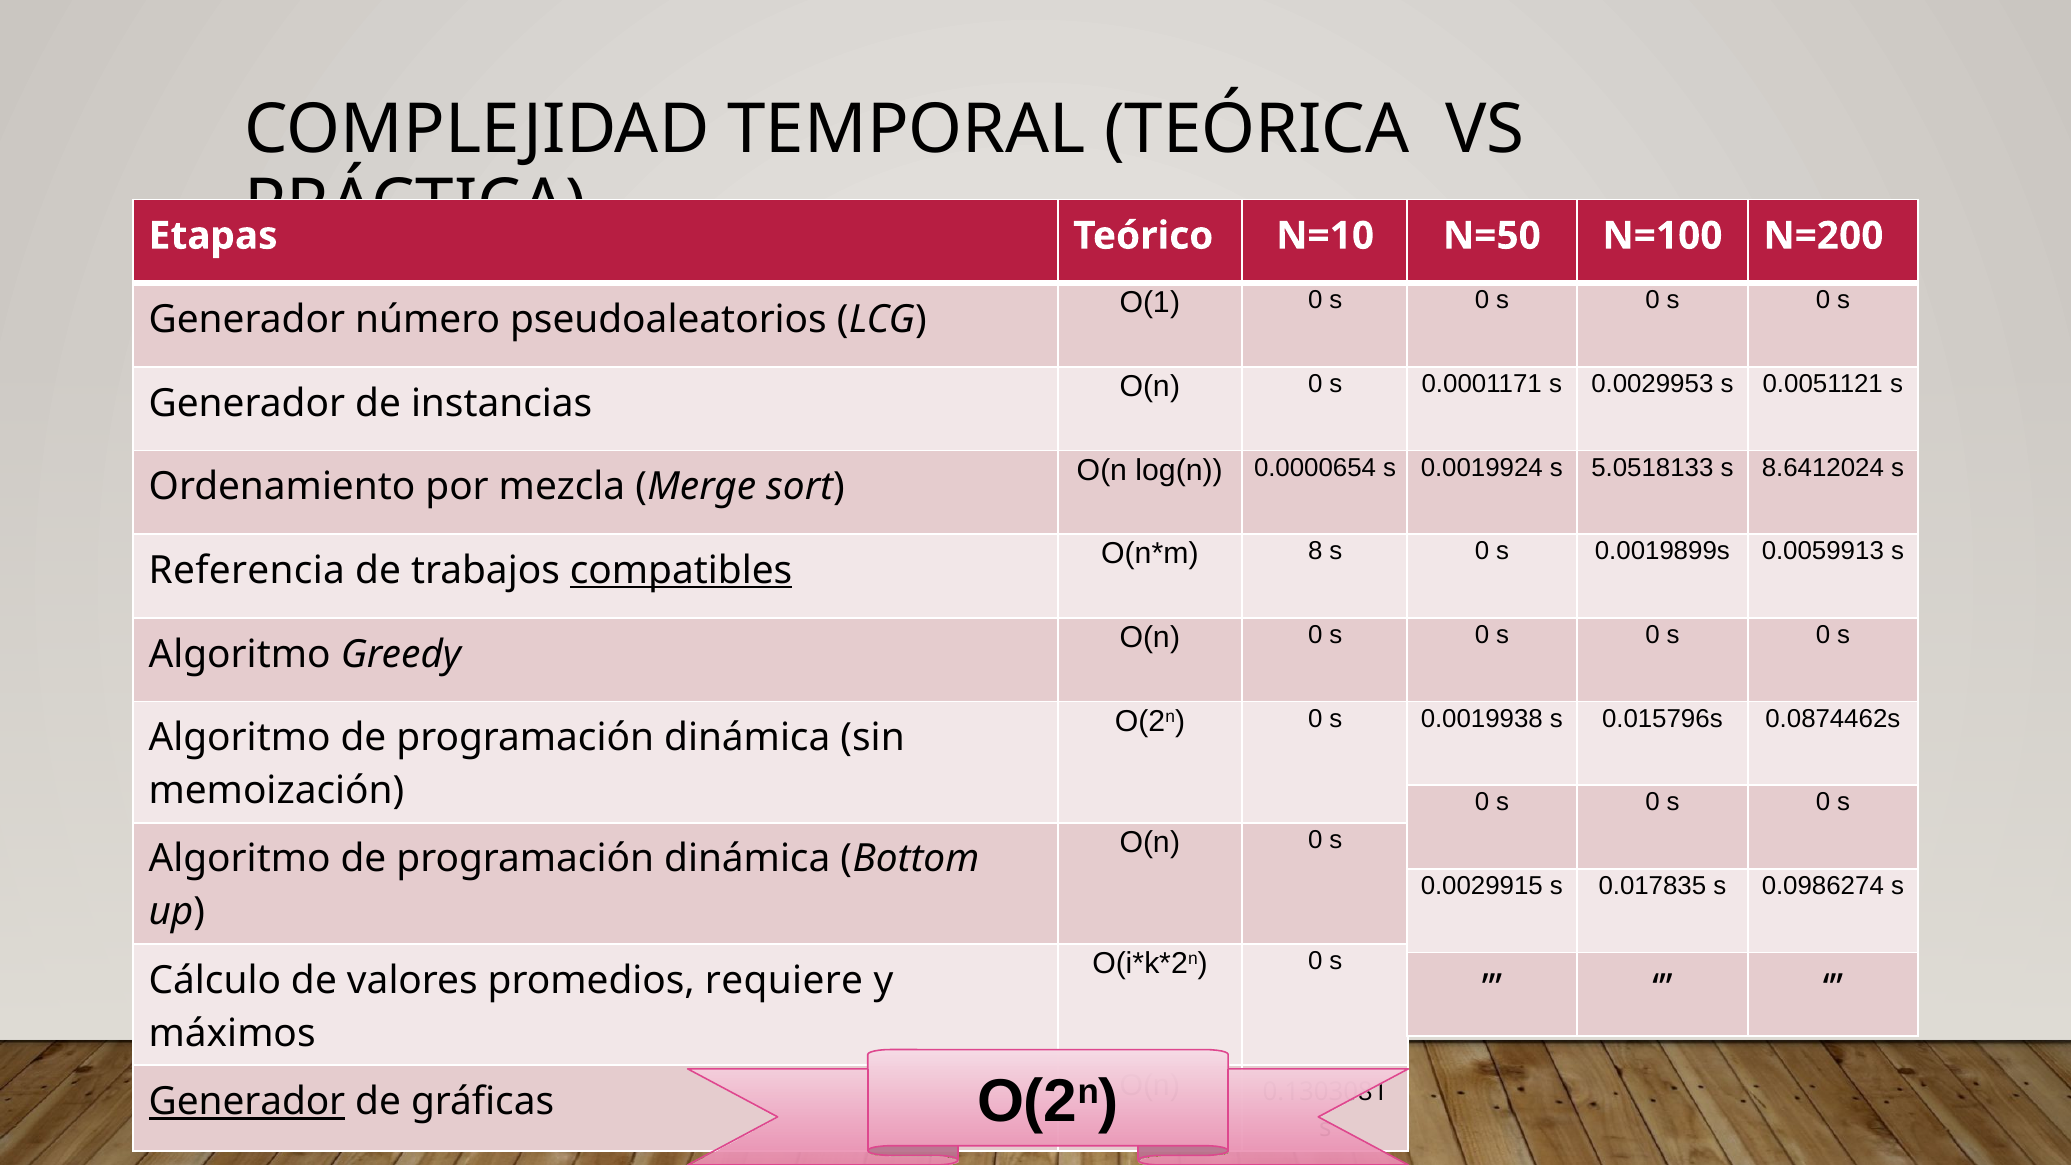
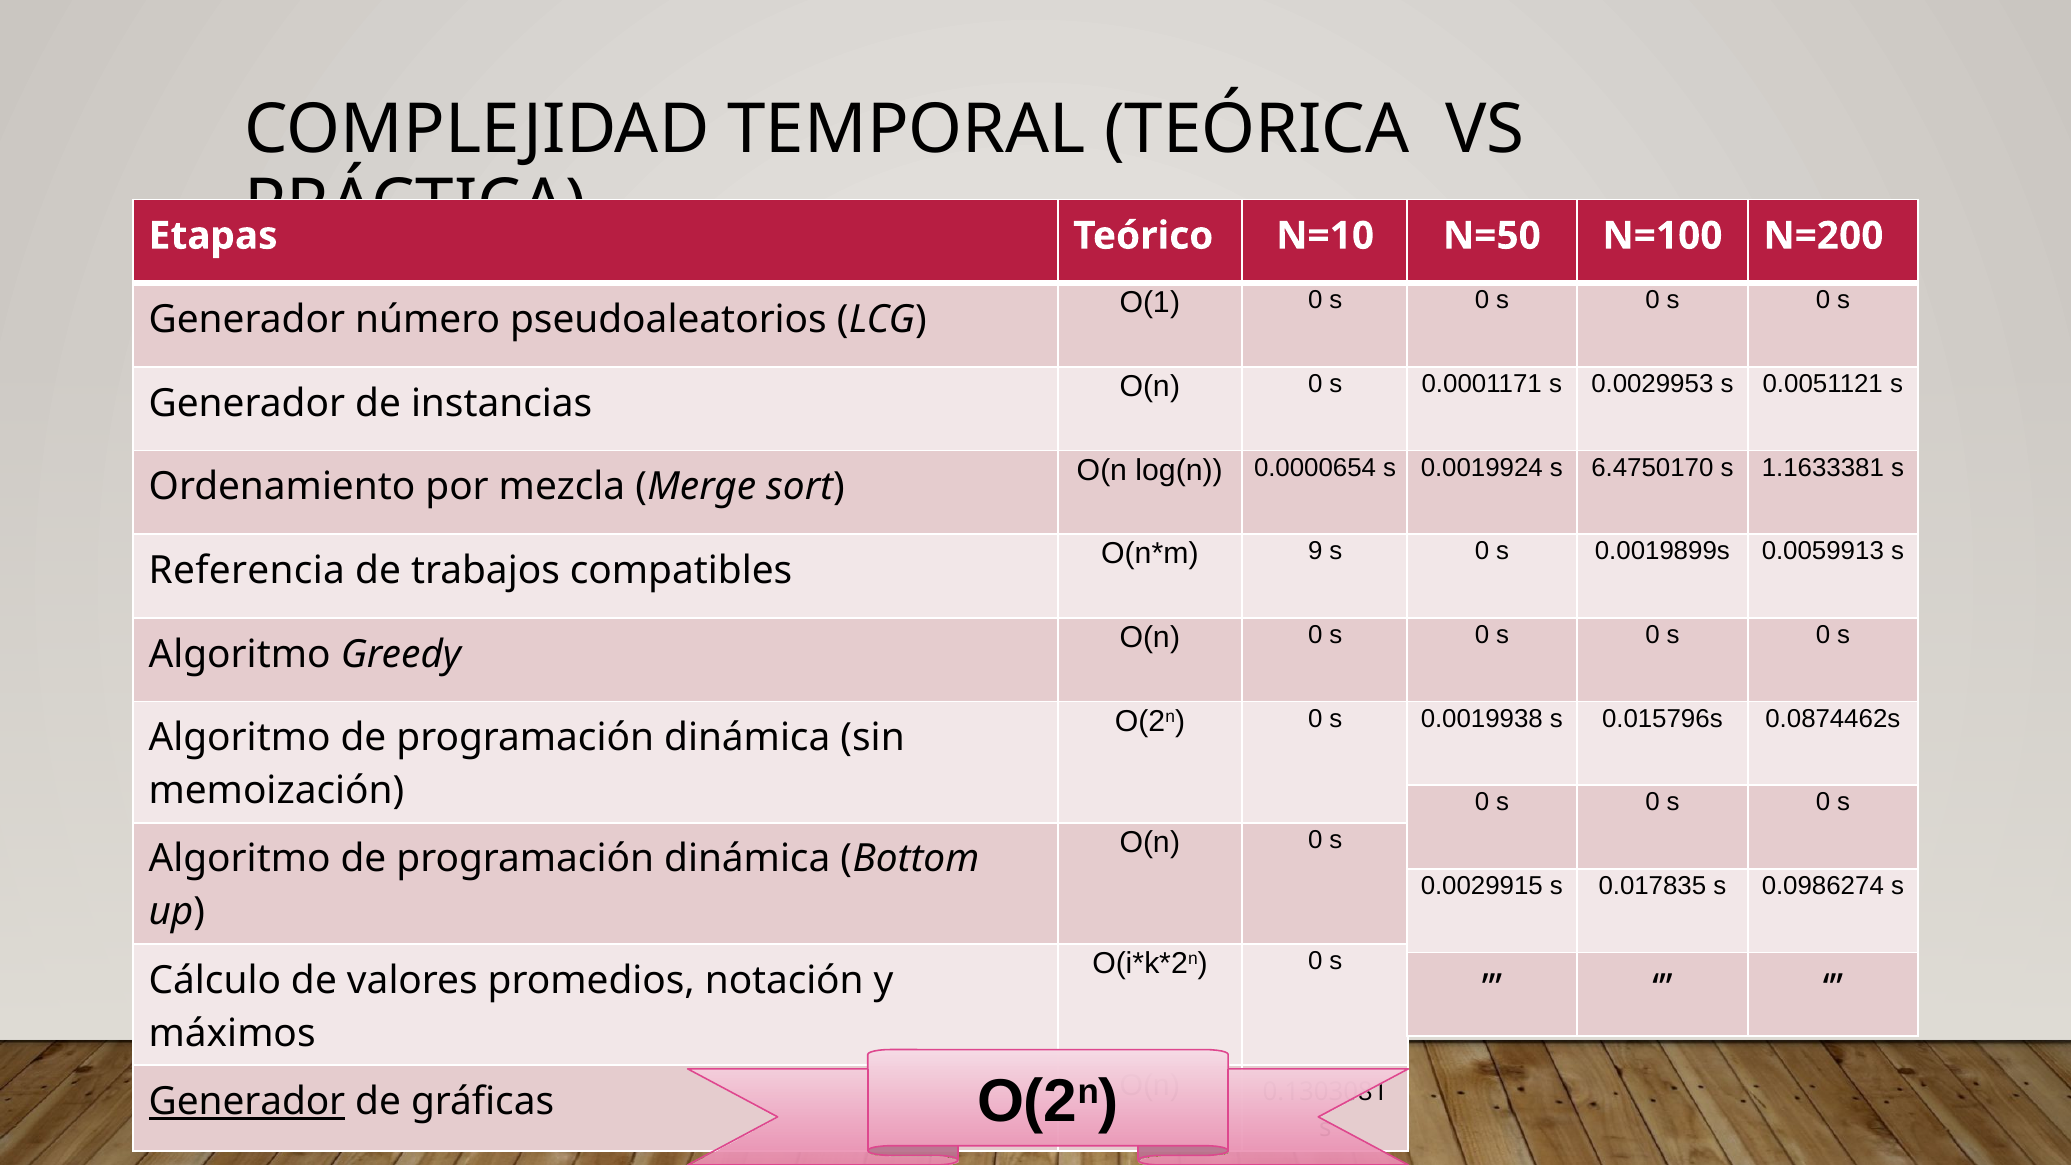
5.0518133: 5.0518133 -> 6.4750170
8.6412024: 8.6412024 -> 1.1633381
8: 8 -> 9
compatibles underline: present -> none
requiere: requiere -> notación
